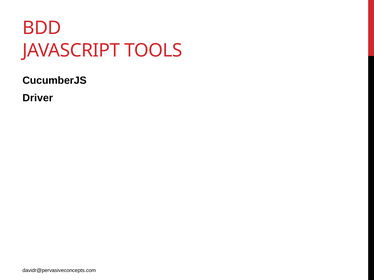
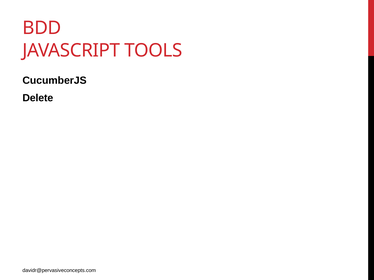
Driver: Driver -> Delete
